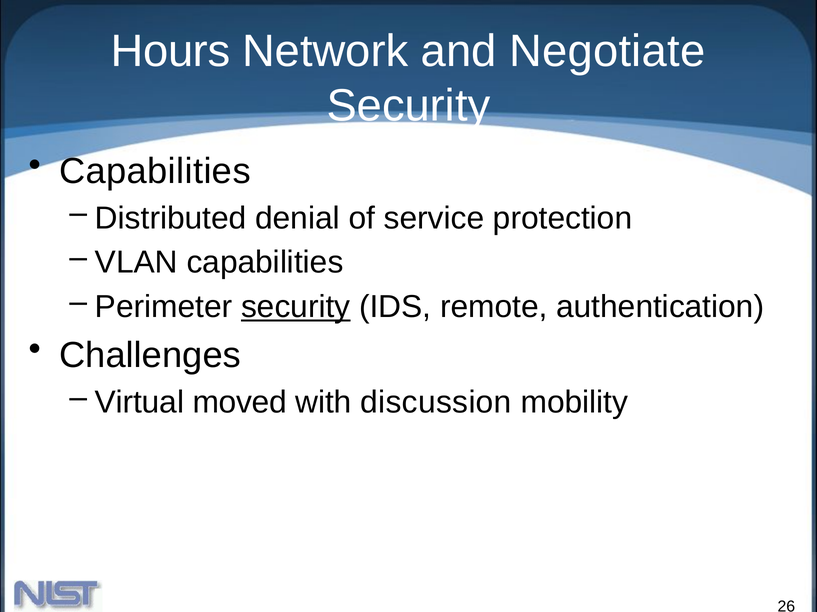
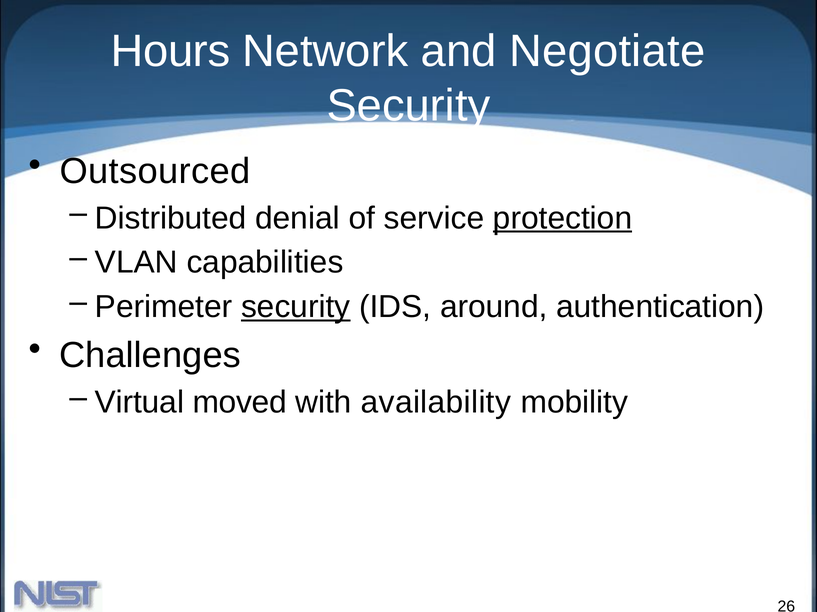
Capabilities at (155, 171): Capabilities -> Outsourced
protection underline: none -> present
remote: remote -> around
discussion: discussion -> availability
